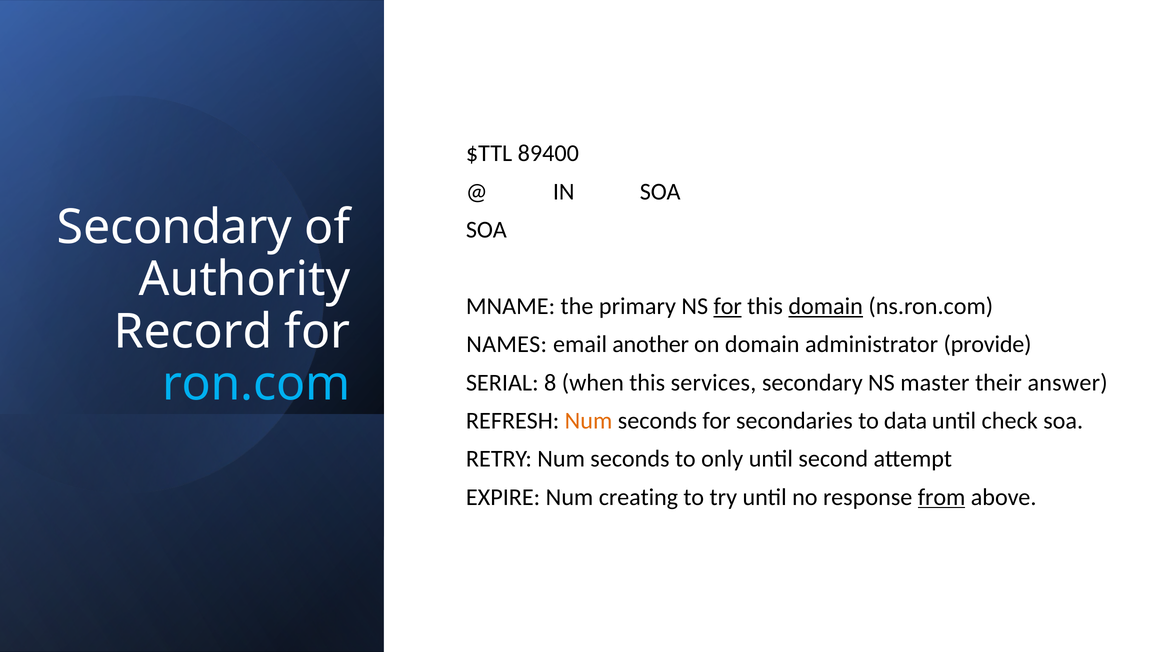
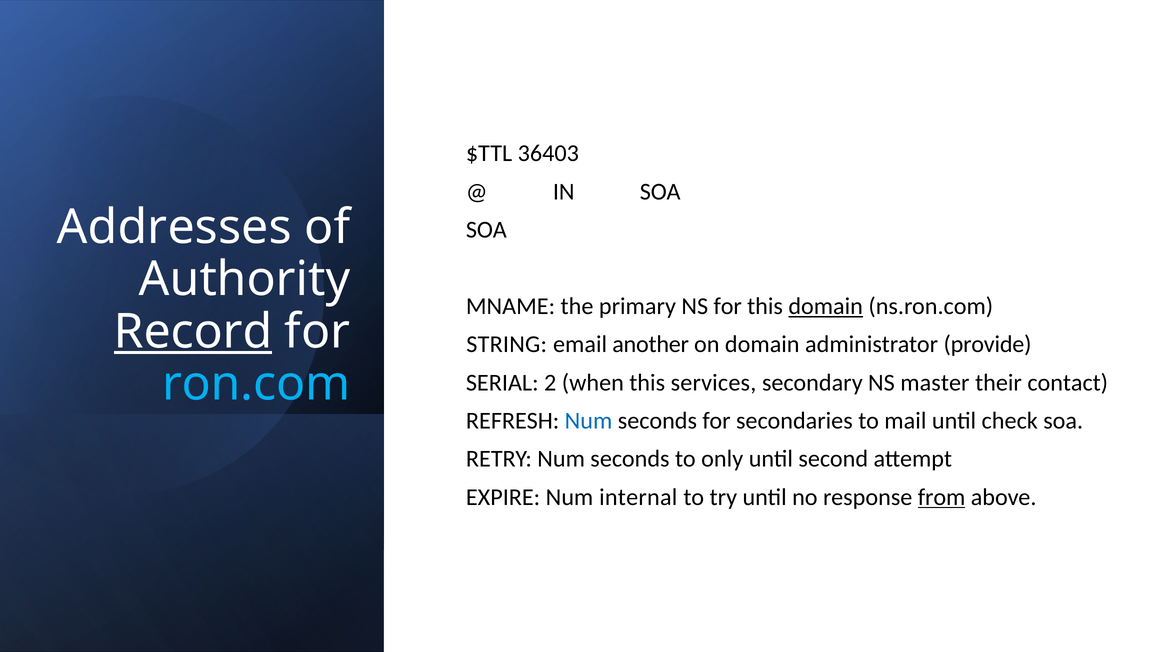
89400: 89400 -> 36403
Secondary at (175, 227): Secondary -> Addresses
for at (728, 306) underline: present -> none
Record underline: none -> present
NAMES: NAMES -> STRING
8: 8 -> 2
answer: answer -> contact
Num at (589, 421) colour: orange -> blue
data: data -> mail
creating: creating -> internal
